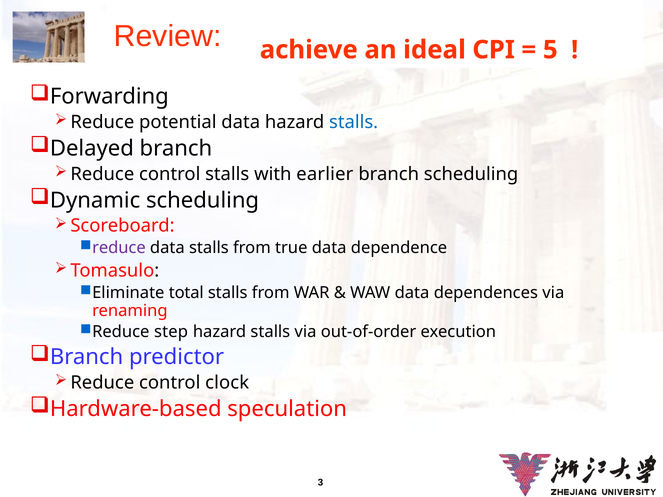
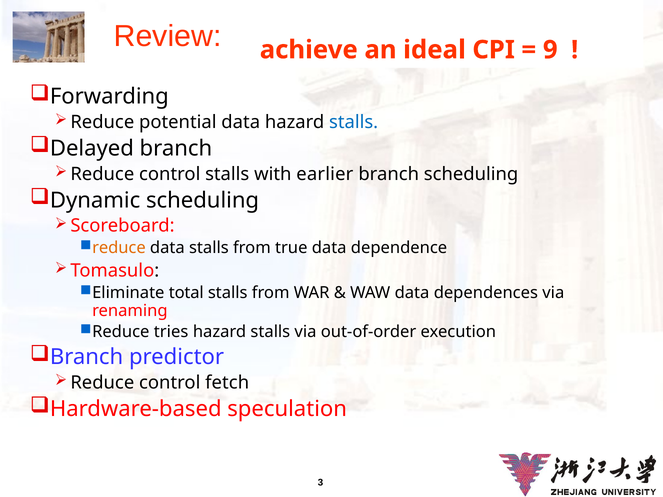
5: 5 -> 9
reduce at (119, 248) colour: purple -> orange
step: step -> tries
clock: clock -> fetch
